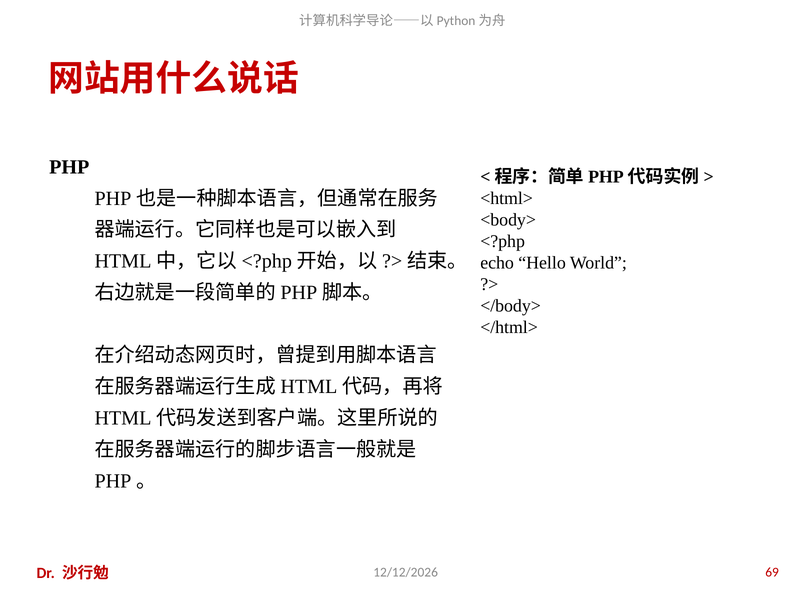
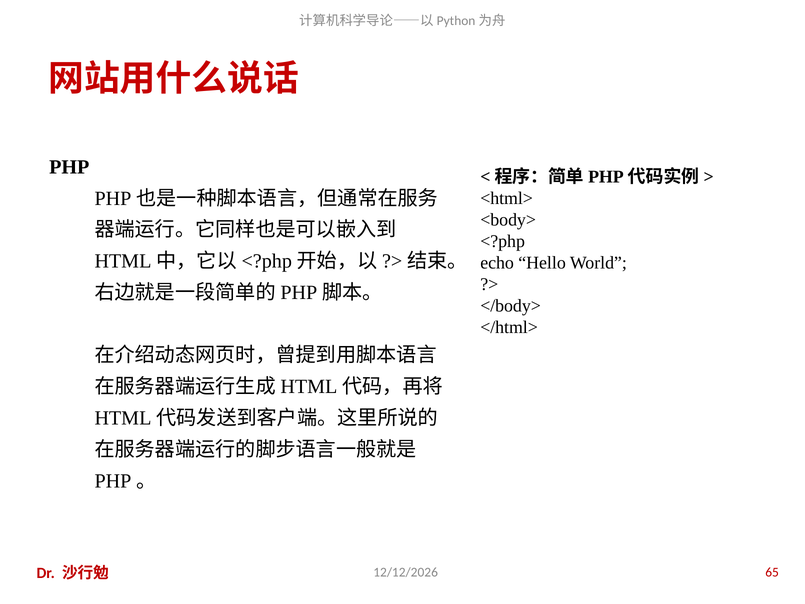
69: 69 -> 65
